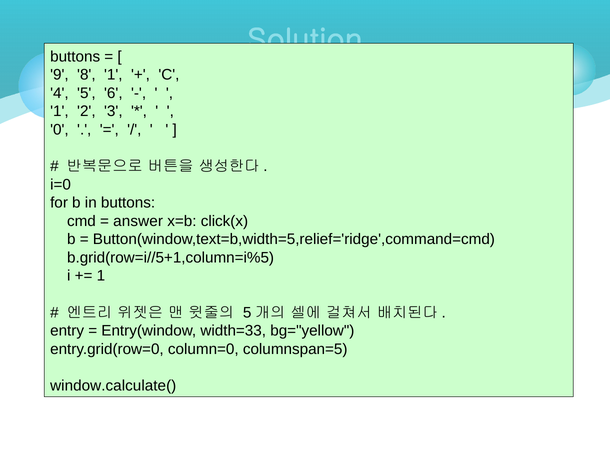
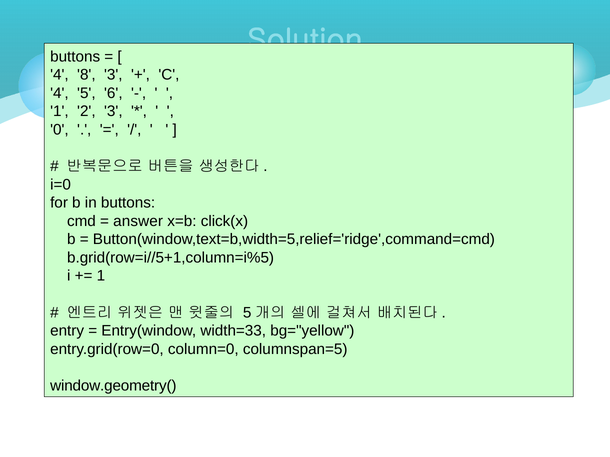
9 at (59, 75): 9 -> 4
8 1: 1 -> 3
window.calculate(: window.calculate( -> window.geometry(
